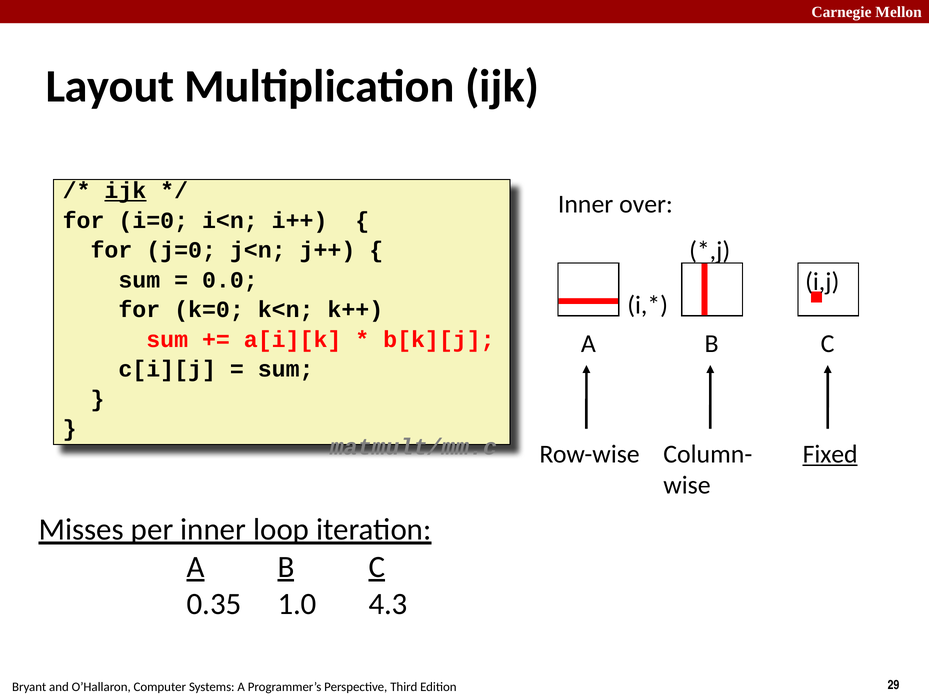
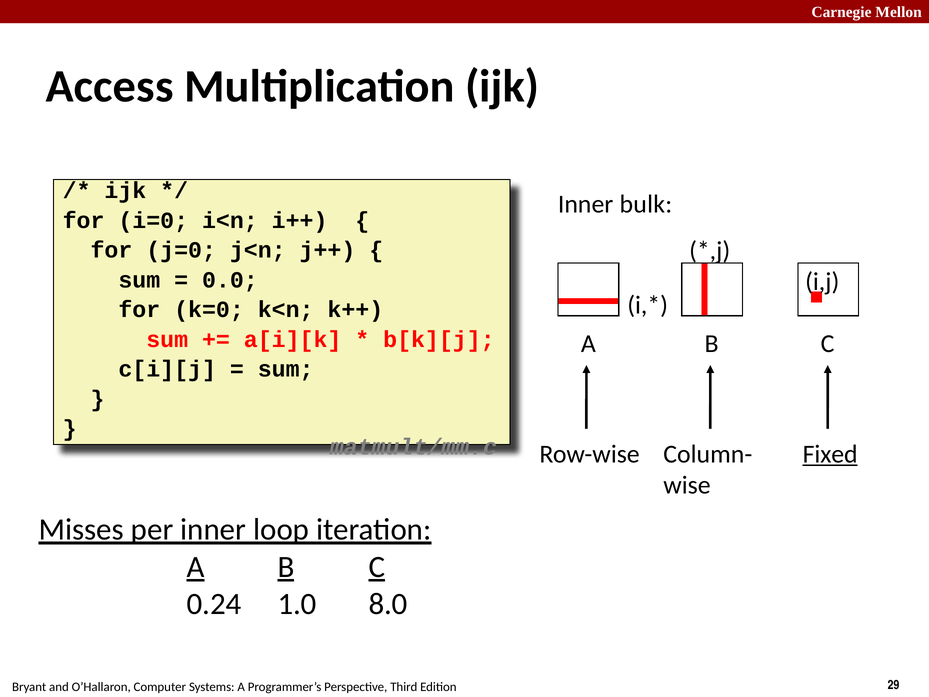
Layout: Layout -> Access
ijk at (125, 191) underline: present -> none
over: over -> bulk
0.35: 0.35 -> 0.24
4.3: 4.3 -> 8.0
